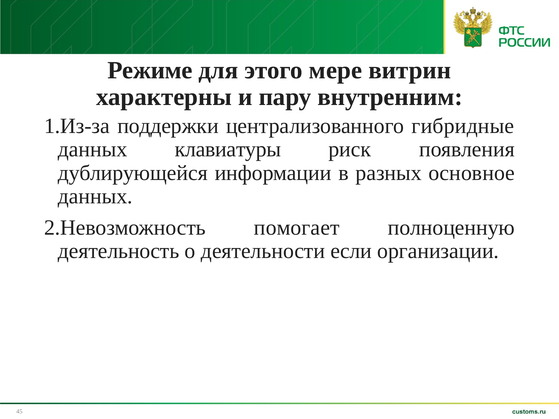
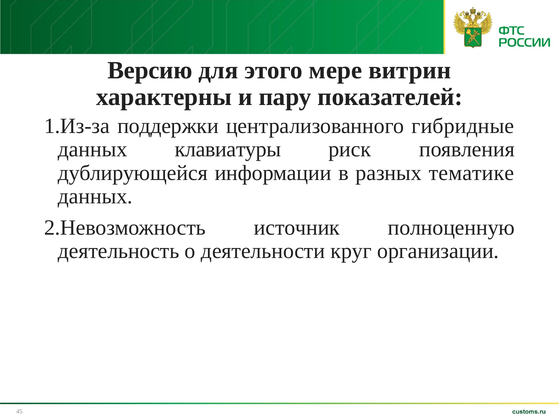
Режиме: Режиме -> Версию
внутренним: внутренним -> показателей
основное: основное -> тематике
помогает: помогает -> источник
если: если -> круг
